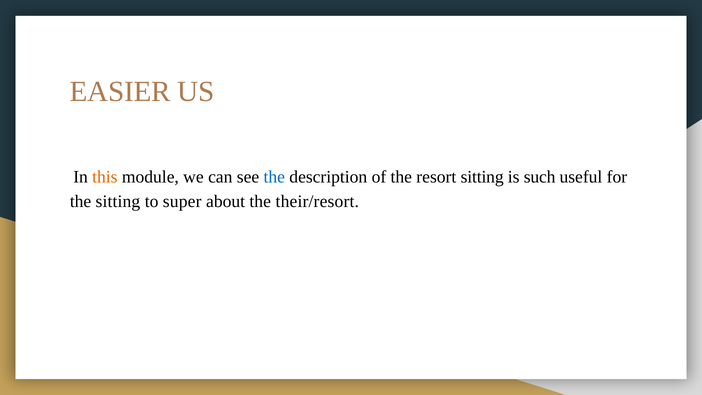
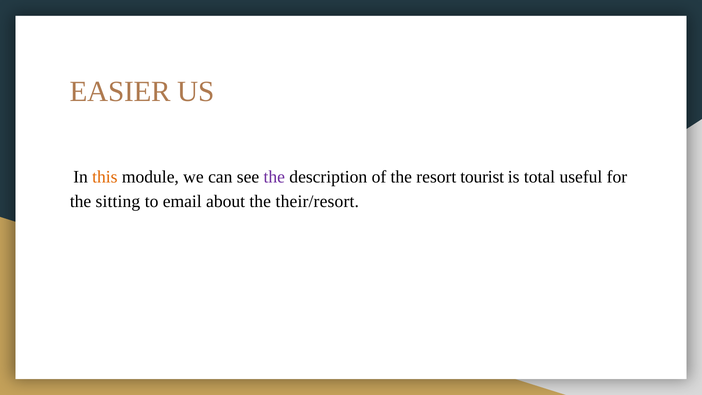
the at (274, 177) colour: blue -> purple
resort sitting: sitting -> tourist
such: such -> total
super: super -> email
